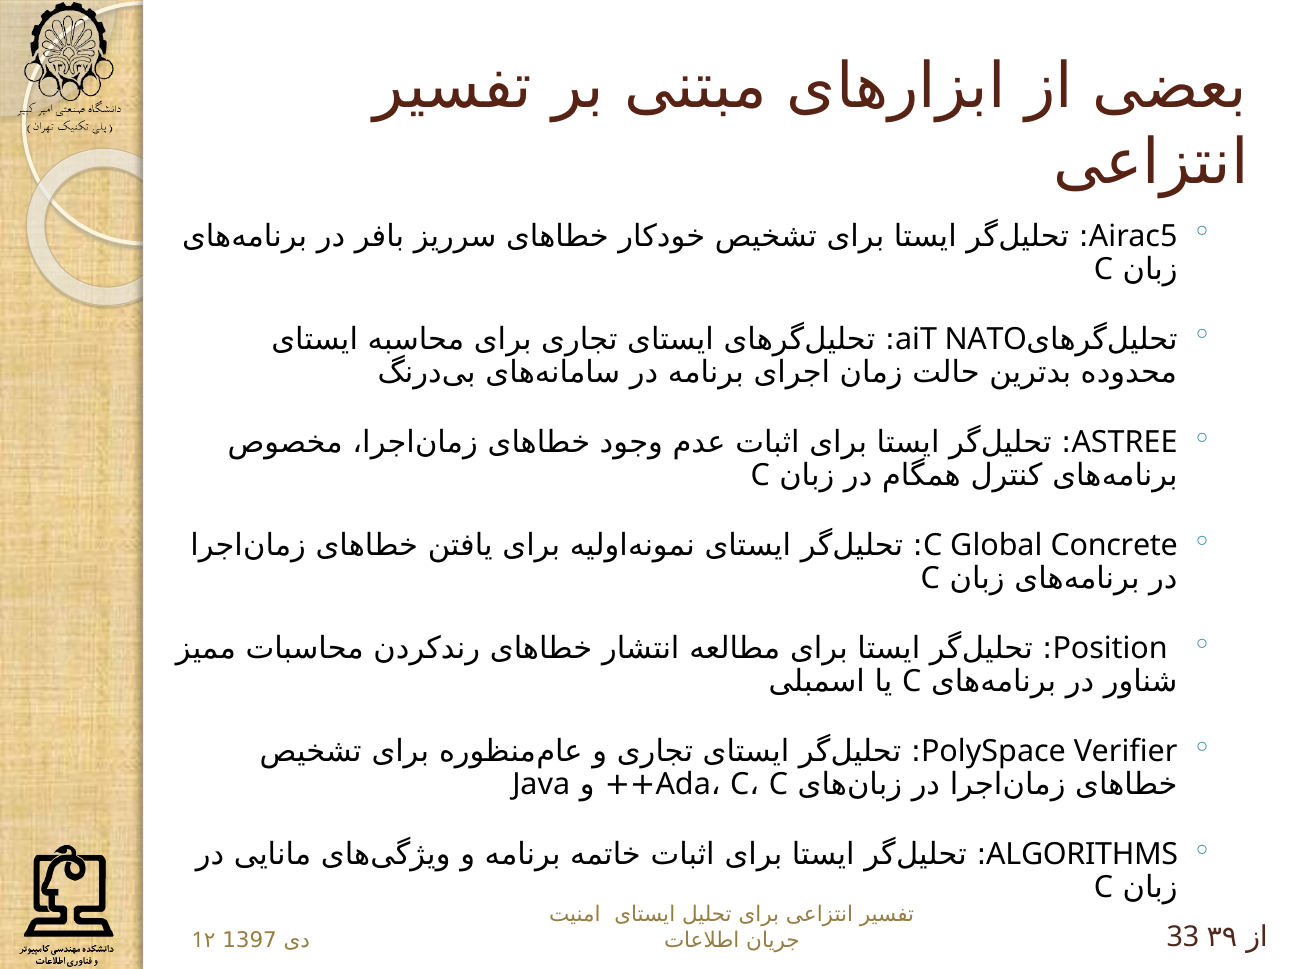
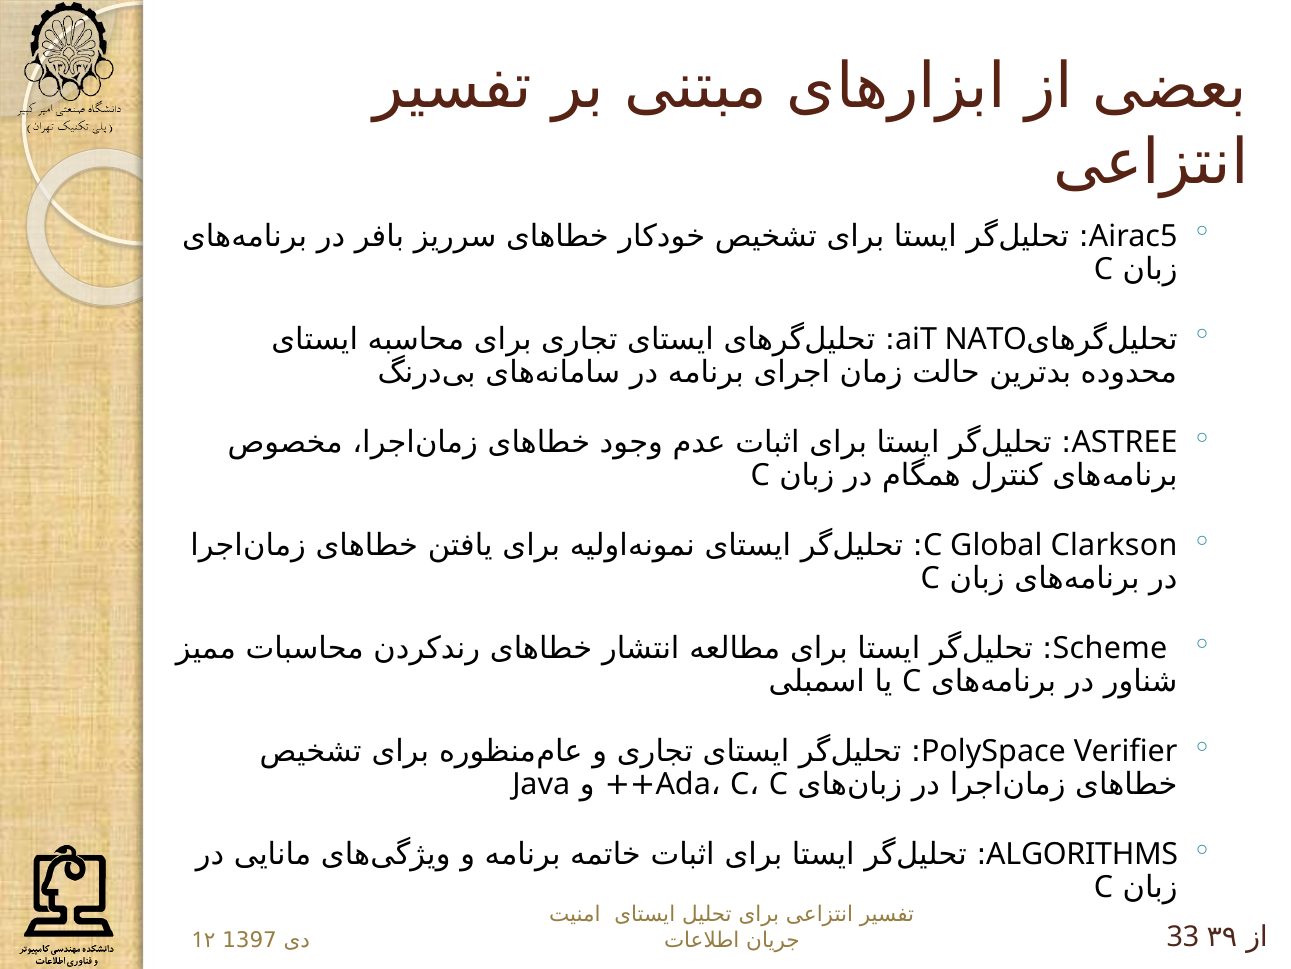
Concrete: Concrete -> Clarkson
Position: Position -> Scheme
